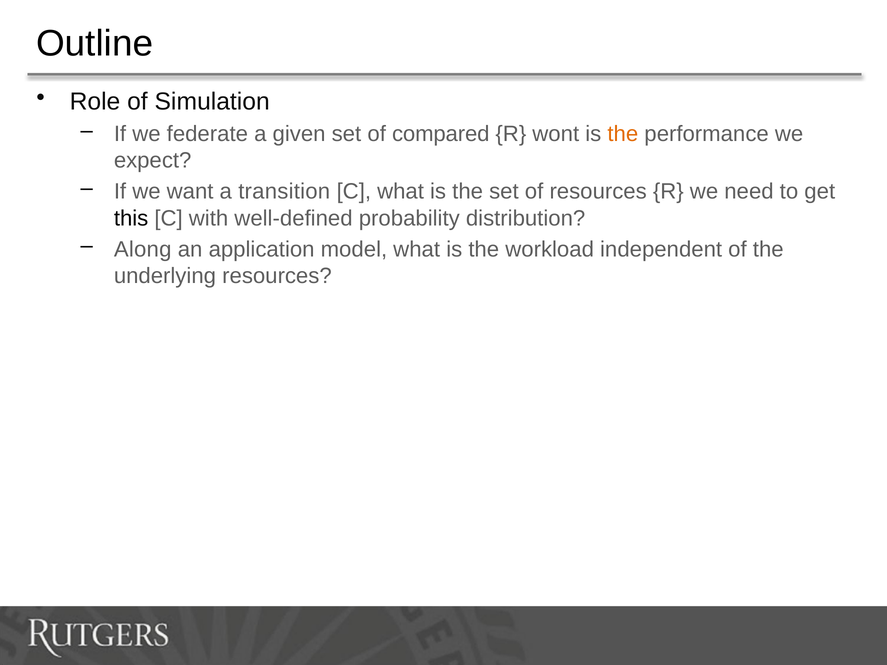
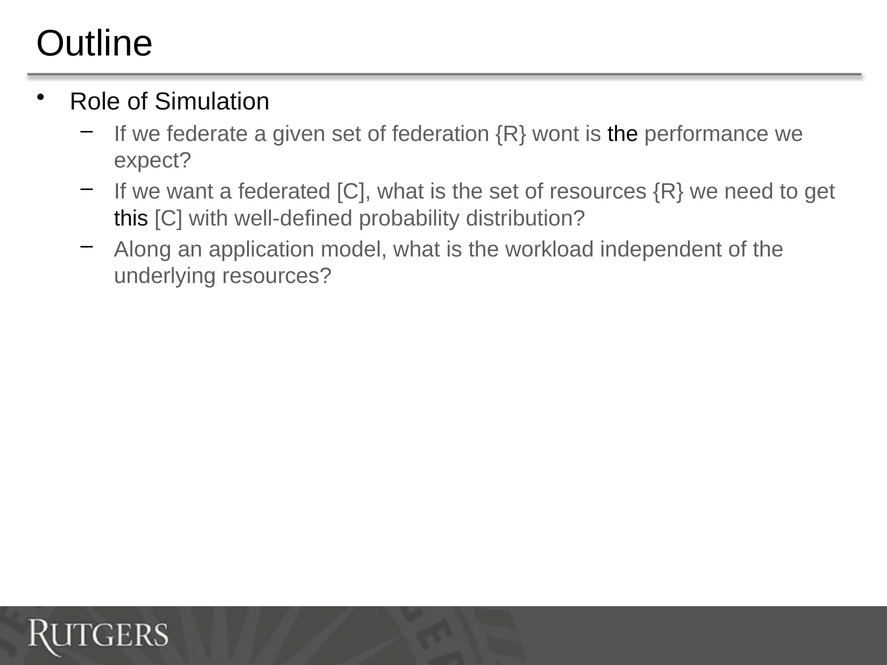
compared: compared -> federation
the at (623, 134) colour: orange -> black
transition: transition -> federated
